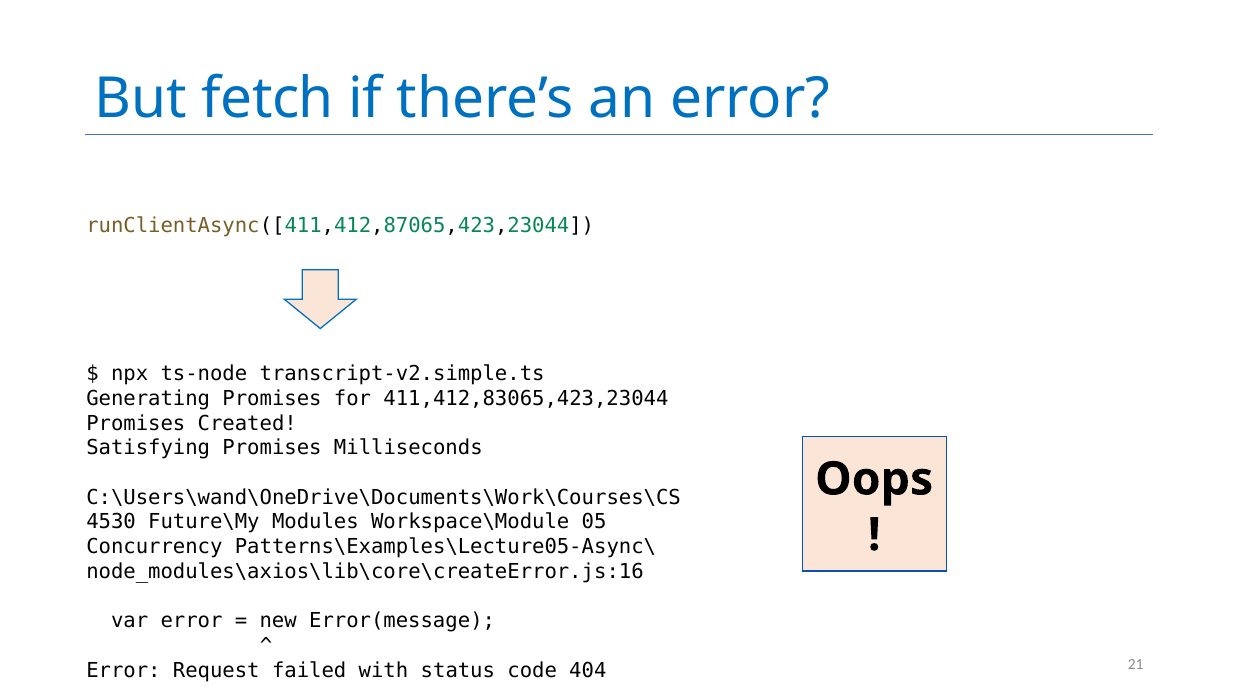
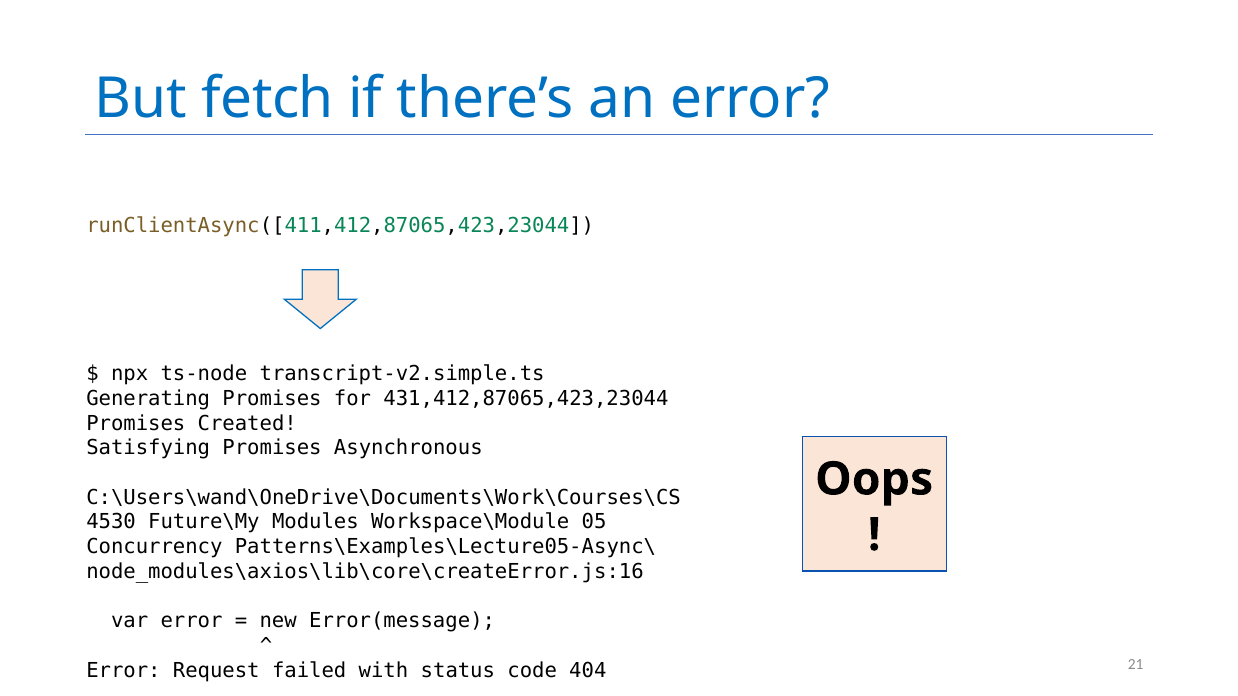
411,412,83065,423,23044: 411,412,83065,423,23044 -> 431,412,87065,423,23044
Milliseconds: Milliseconds -> Asynchronous
